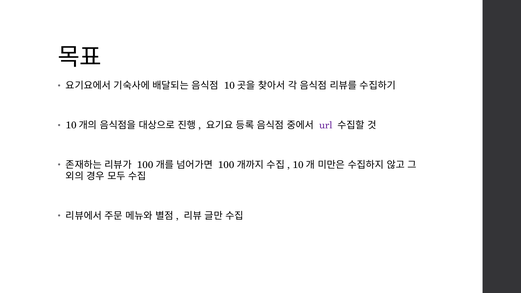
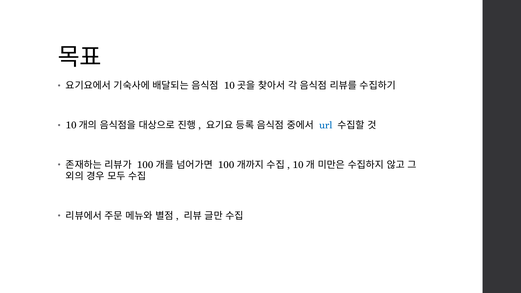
url colour: purple -> blue
